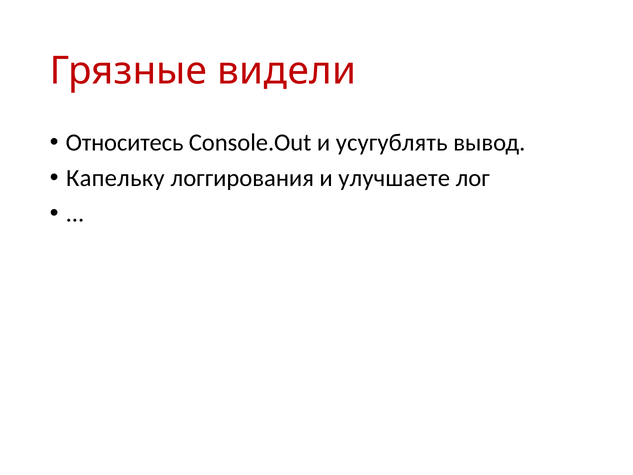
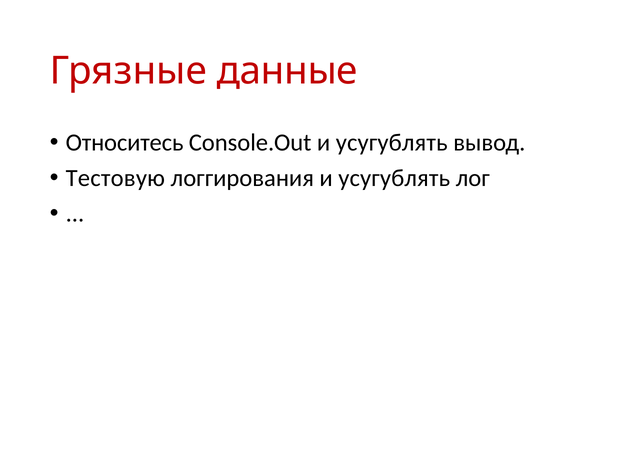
видели: видели -> данные
Капельку: Капельку -> Тестовую
логгирования и улучшаете: улучшаете -> усугублять
